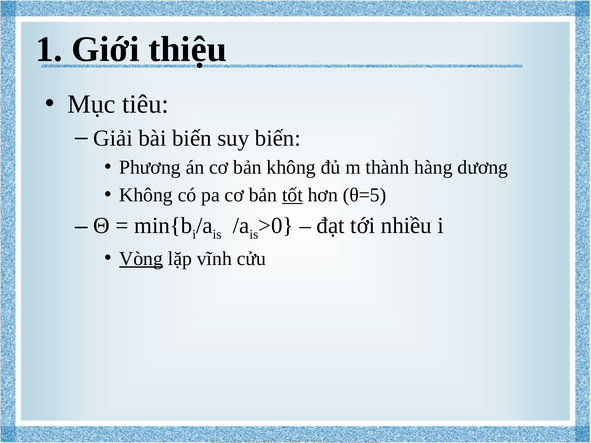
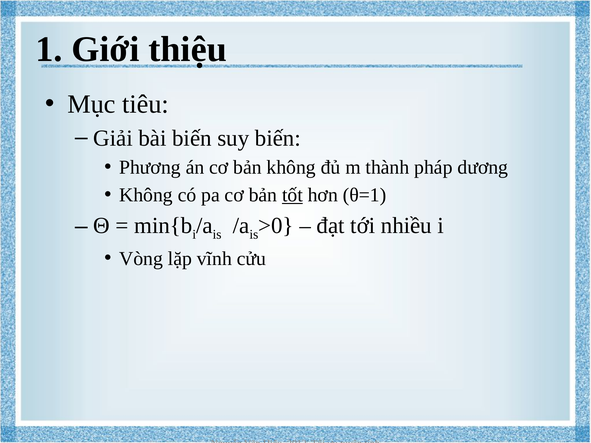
hàng: hàng -> pháp
θ=5: θ=5 -> θ=1
Vòng underline: present -> none
